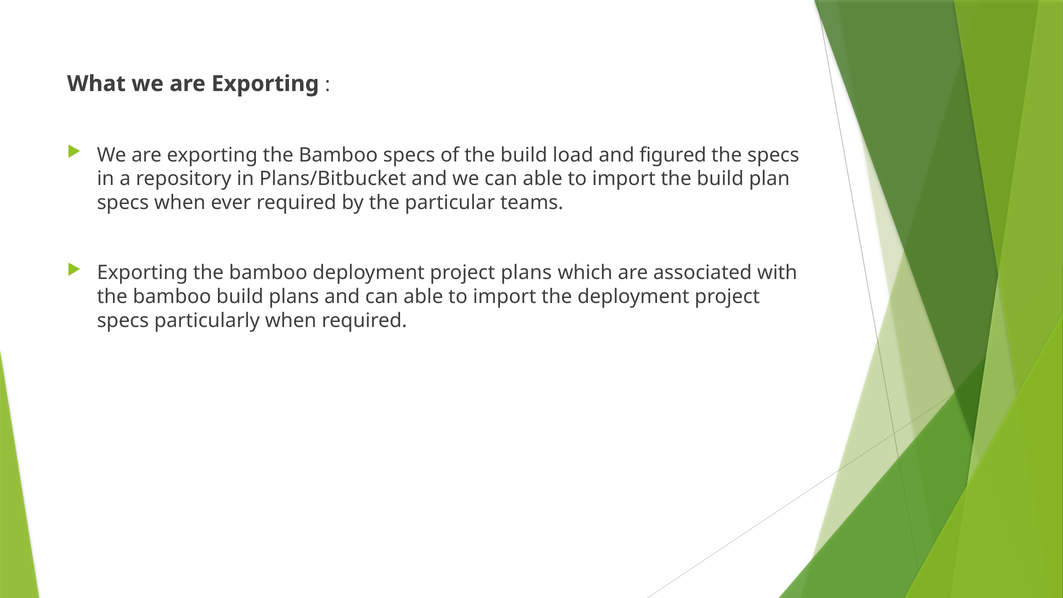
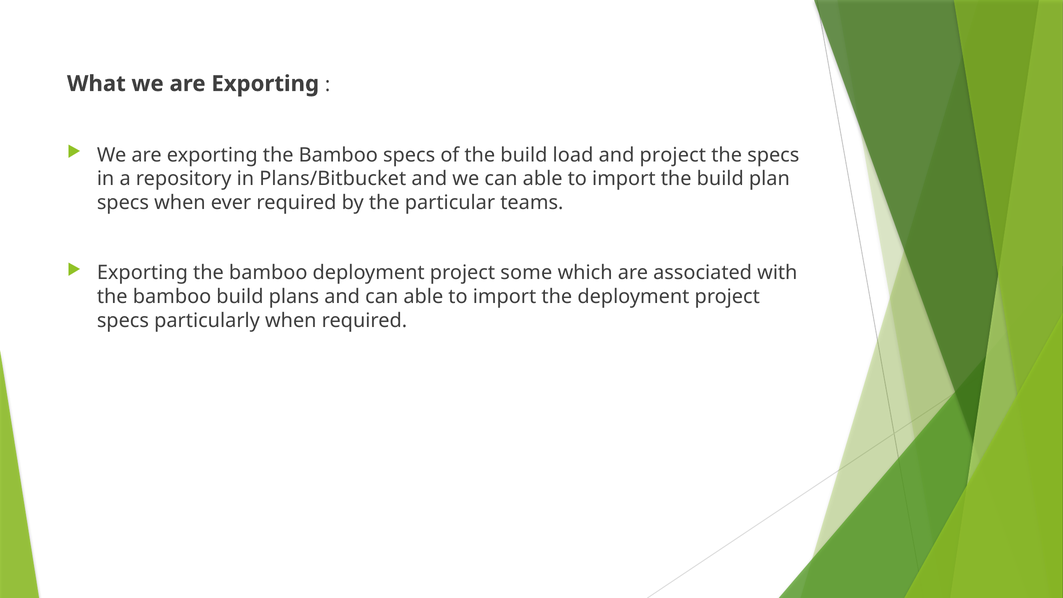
and figured: figured -> project
project plans: plans -> some
